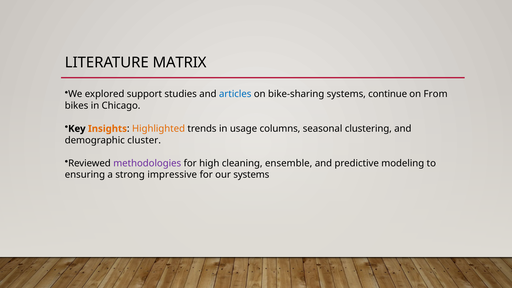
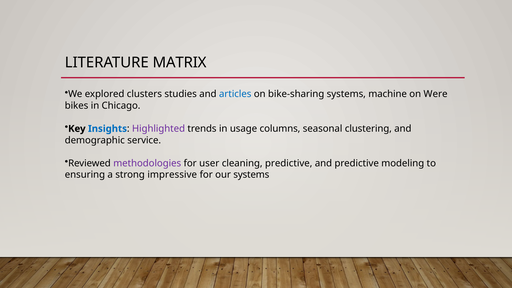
support: support -> clusters
continue: continue -> machine
From: From -> Were
Insights colour: orange -> blue
Highlighted colour: orange -> purple
cluster: cluster -> service
high: high -> user
cleaning ensemble: ensemble -> predictive
